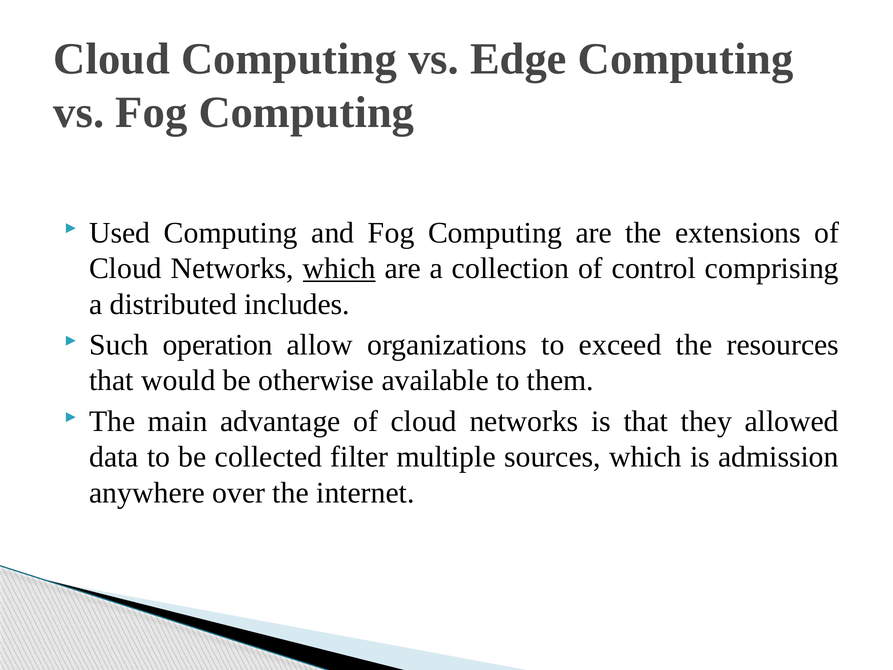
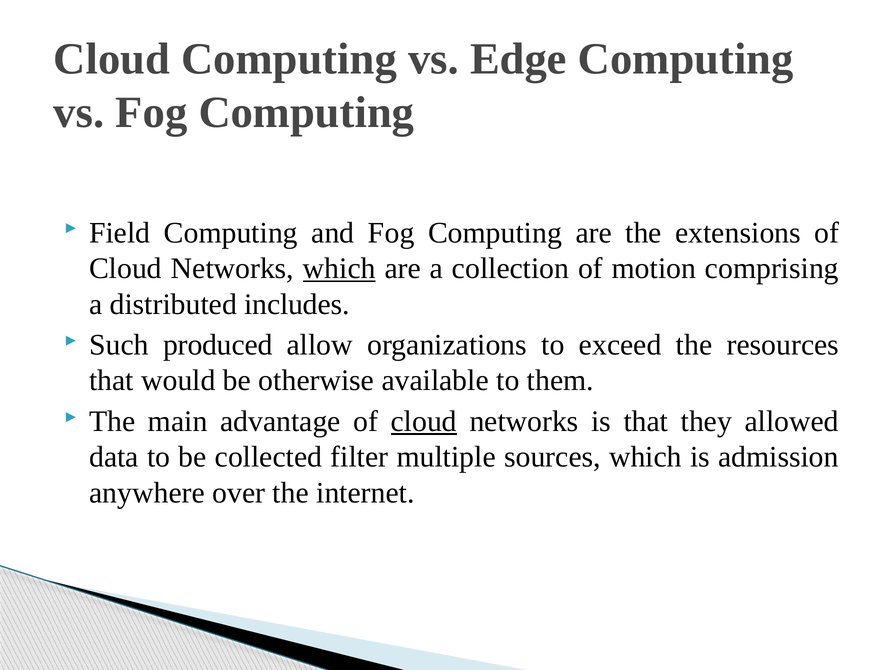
Used: Used -> Field
control: control -> motion
operation: operation -> produced
cloud at (424, 421) underline: none -> present
